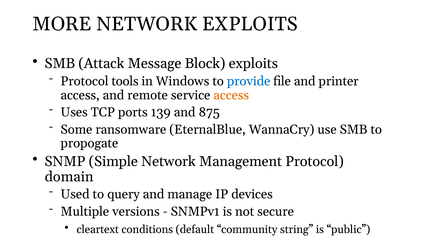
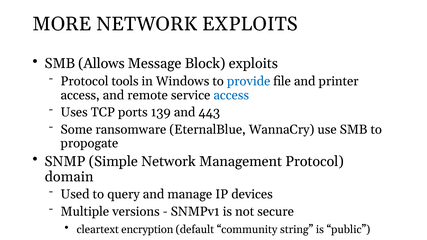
Attack: Attack -> Allows
access at (231, 95) colour: orange -> blue
875: 875 -> 443
conditions: conditions -> encryption
